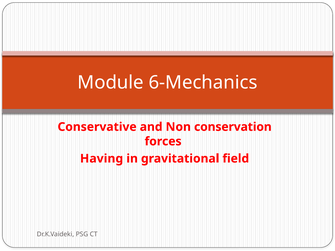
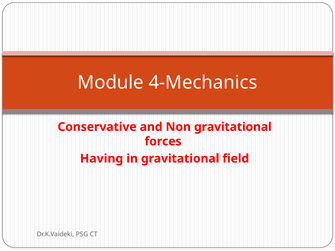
6-Mechanics: 6-Mechanics -> 4-Mechanics
Non conservation: conservation -> gravitational
